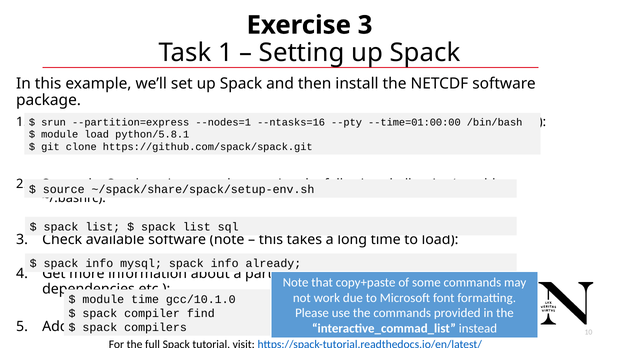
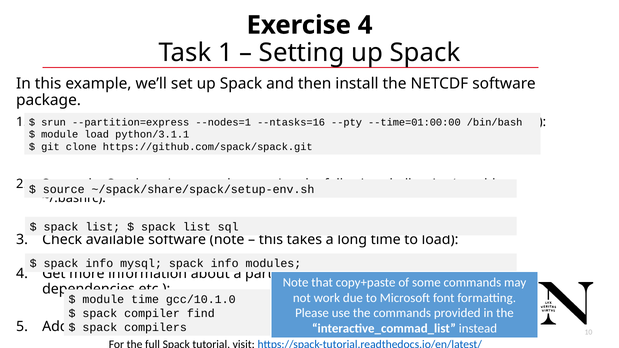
Exercise 3: 3 -> 4
python/5.8.1: python/5.8.1 -> python/3.1.1
already: already -> modules
